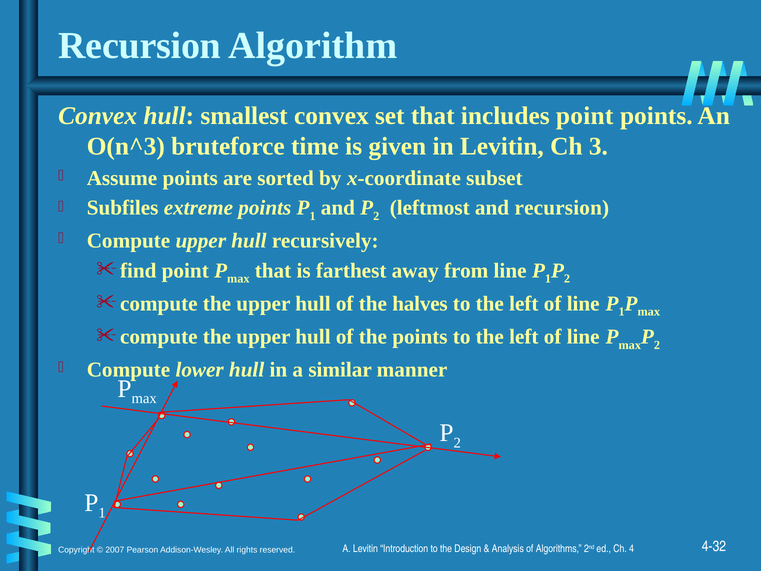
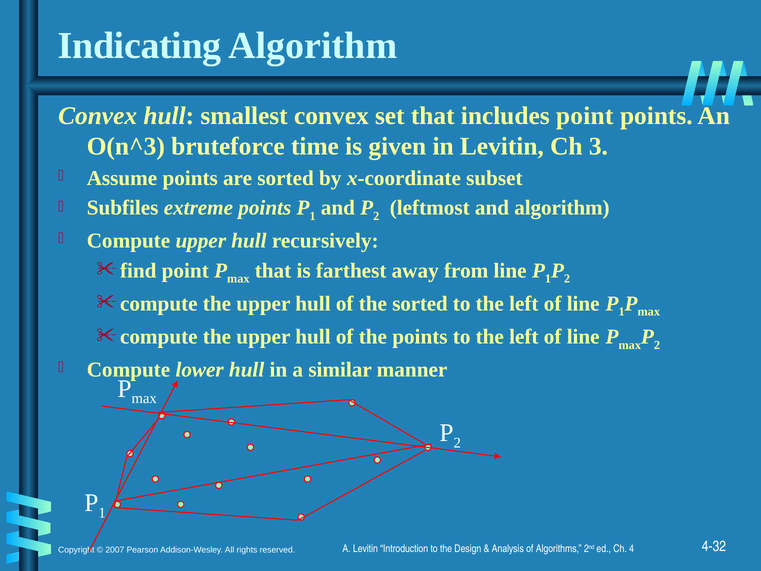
Recursion at (140, 46): Recursion -> Indicating
and recursion: recursion -> algorithm
the halves: halves -> sorted
